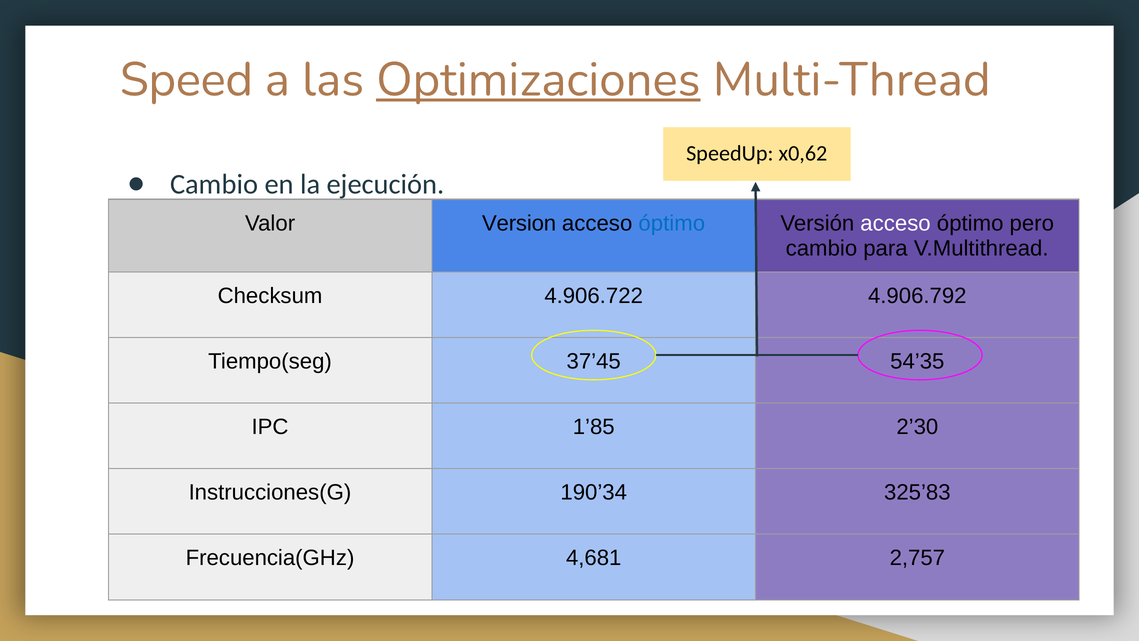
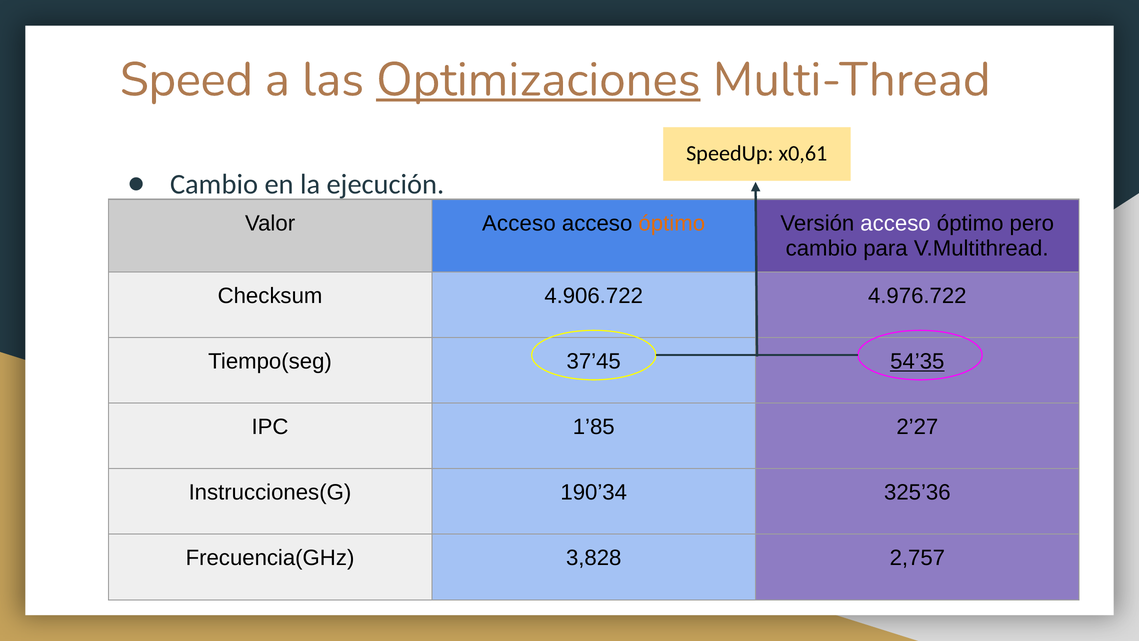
x0,62: x0,62 -> x0,61
Valor Version: Version -> Acceso
óptimo at (672, 223) colour: blue -> orange
4.906.792: 4.906.792 -> 4.976.722
54’35 underline: none -> present
2’30: 2’30 -> 2’27
325’83: 325’83 -> 325’36
4,681: 4,681 -> 3,828
